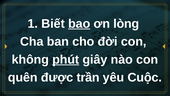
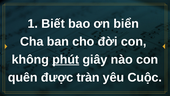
bao underline: present -> none
lòng: lòng -> biển
trần: trần -> tràn
